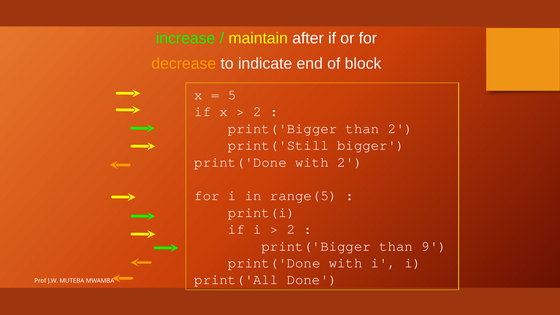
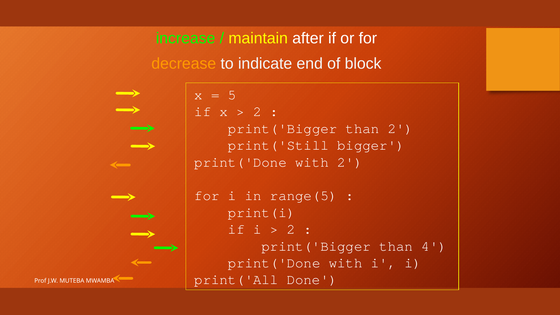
9: 9 -> 4
